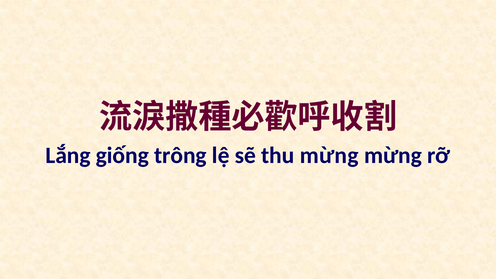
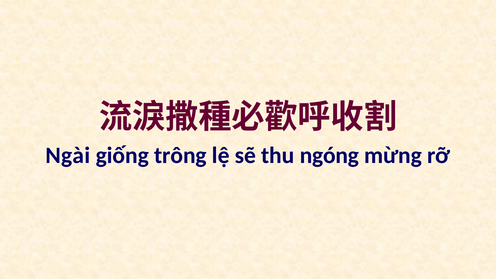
Lắng: Lắng -> Ngài
thu mừng: mừng -> ngóng
